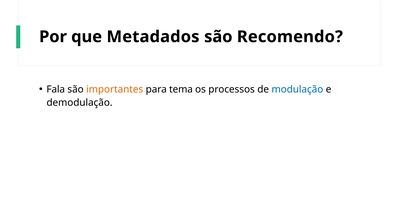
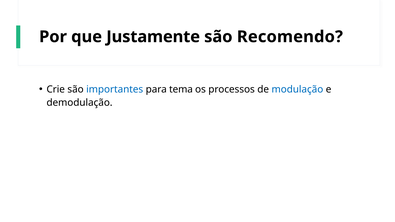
Metadados: Metadados -> Justamente
Fala: Fala -> Crie
importantes colour: orange -> blue
